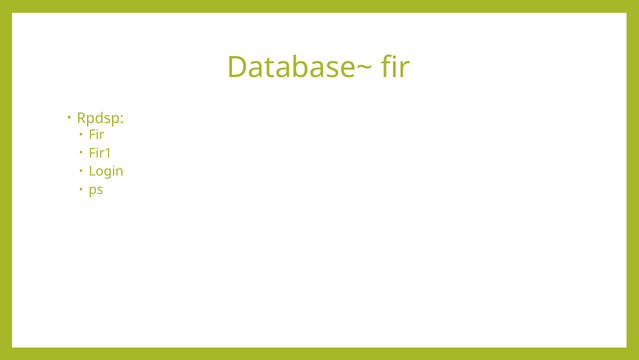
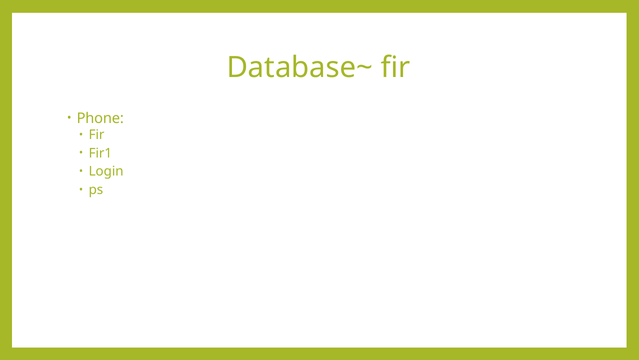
Rpdsp: Rpdsp -> Phone
